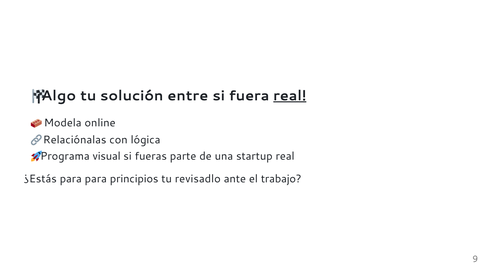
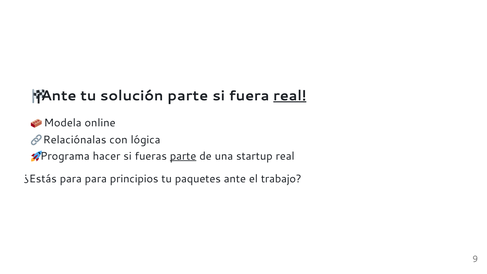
¡Algo: ¡Algo -> ¡Ante
solución entre: entre -> parte
visual: visual -> hacer
parte at (183, 156) underline: none -> present
revisadlo: revisadlo -> paquetes
